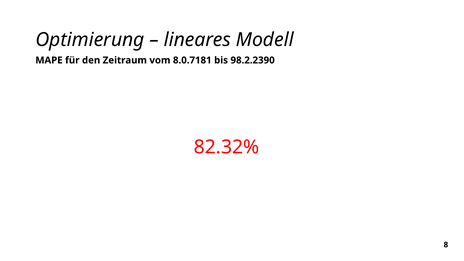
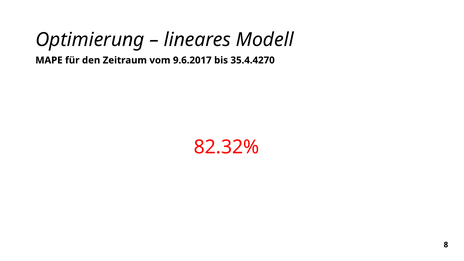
8.0.7181: 8.0.7181 -> 9.6.2017
98.2.2390: 98.2.2390 -> 35.4.4270
